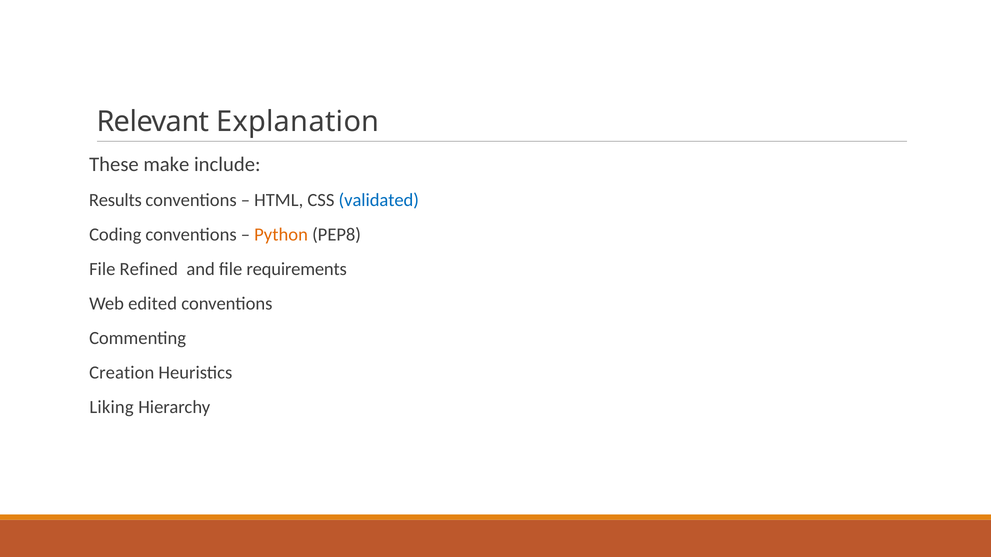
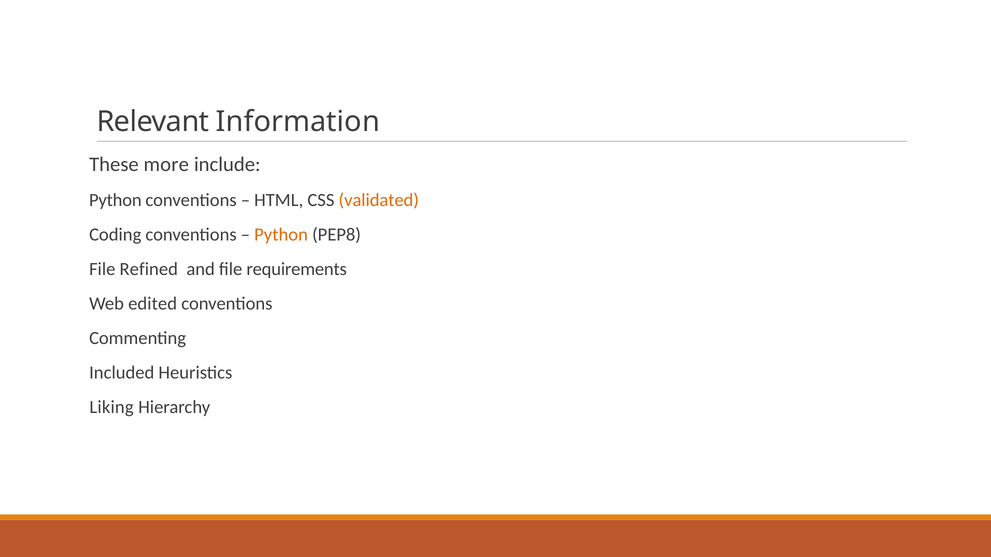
Explanation: Explanation -> Information
make: make -> more
Results at (115, 200): Results -> Python
validated colour: blue -> orange
Creation: Creation -> Included
